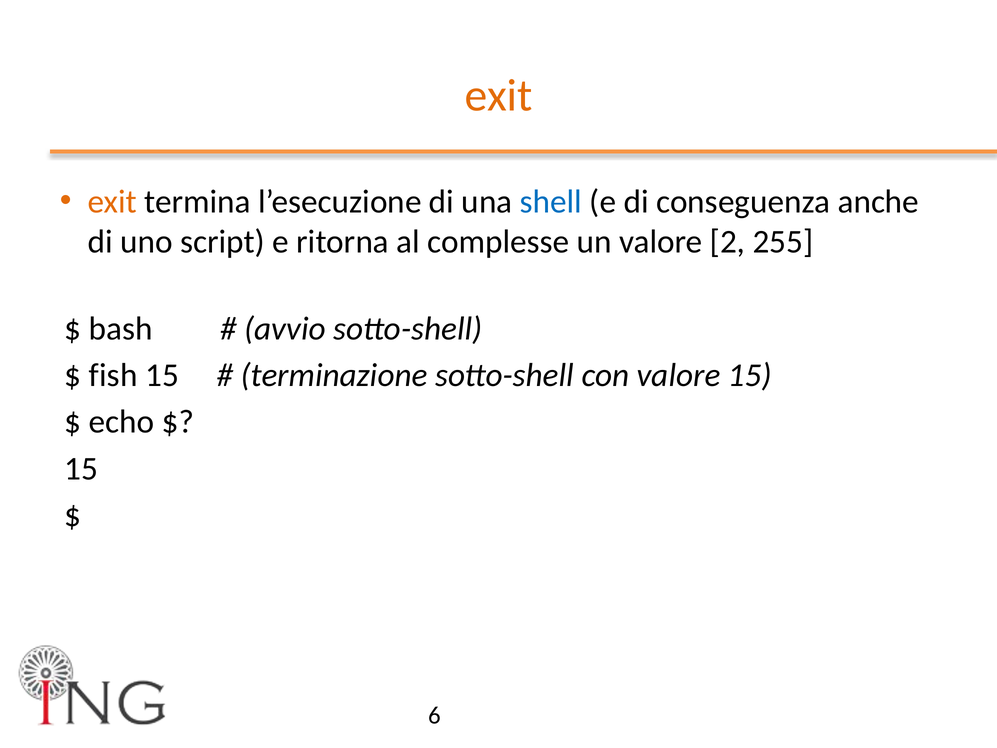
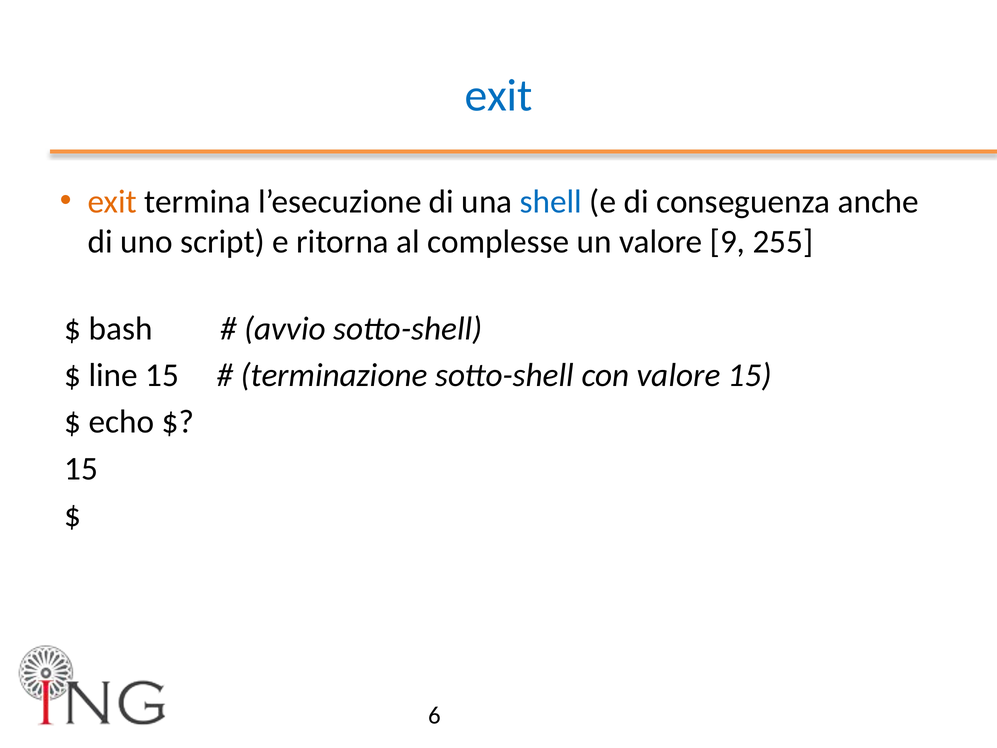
exit at (499, 95) colour: orange -> blue
2: 2 -> 9
fish: fish -> line
